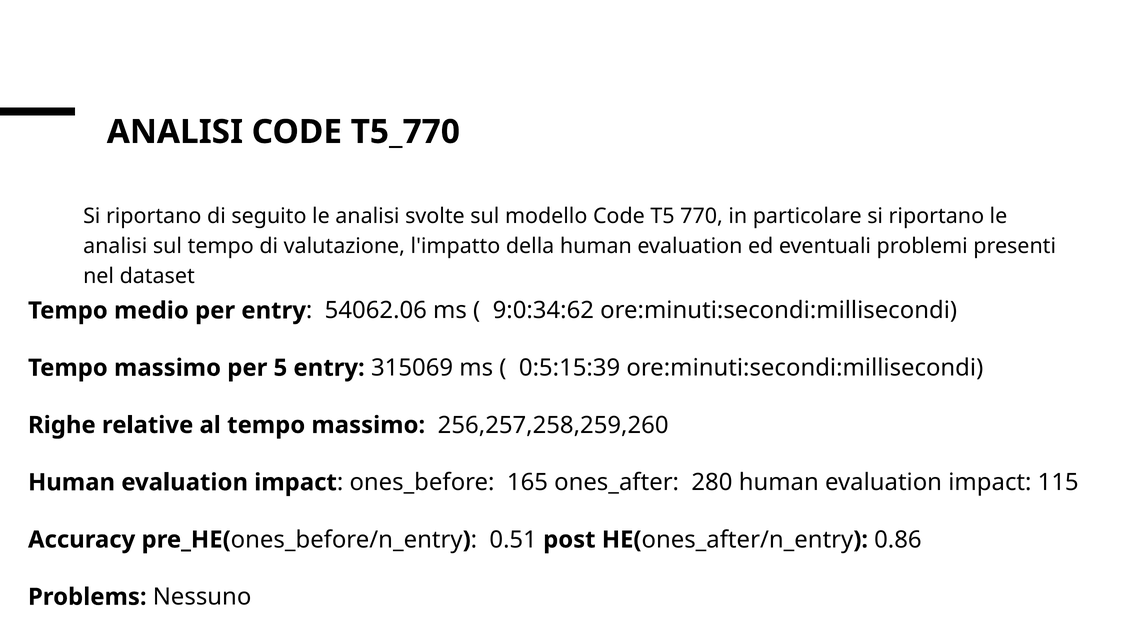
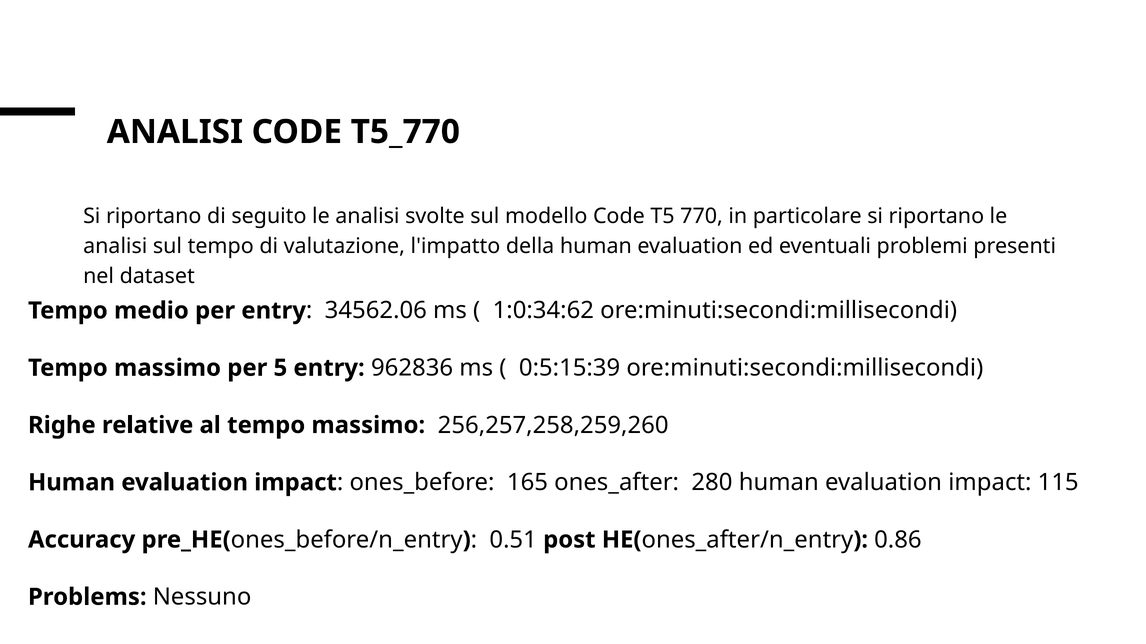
54062.06: 54062.06 -> 34562.06
9:0:34:62: 9:0:34:62 -> 1:0:34:62
315069: 315069 -> 962836
